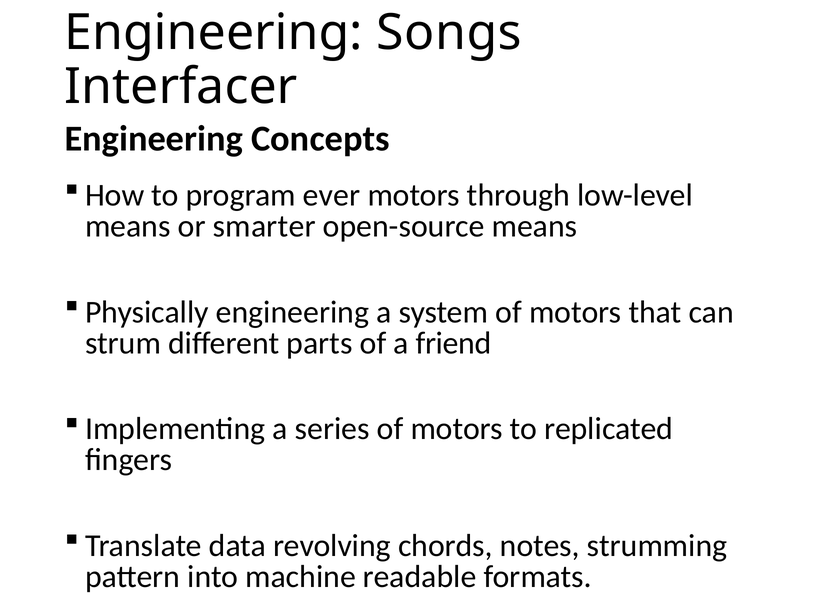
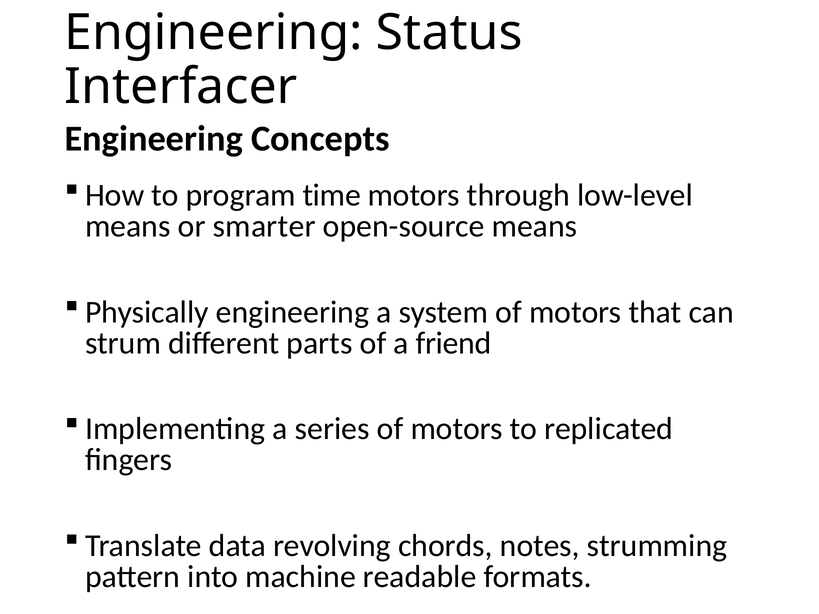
Songs: Songs -> Status
ever: ever -> time
